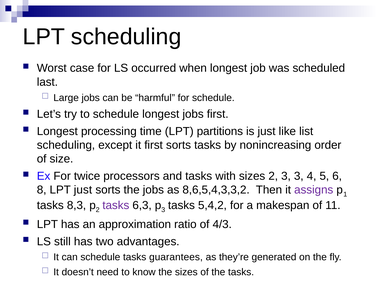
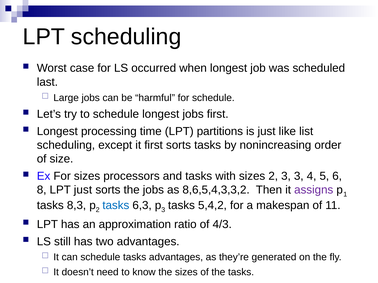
For twice: twice -> sizes
tasks at (116, 206) colour: purple -> blue
tasks guarantees: guarantees -> advantages
